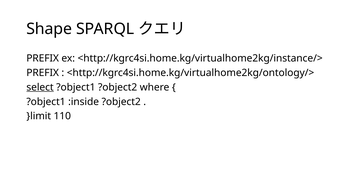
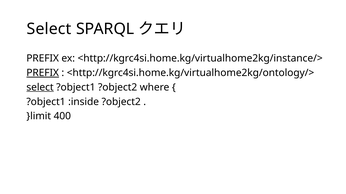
Shape at (49, 29): Shape -> Select
PREFIX at (43, 73) underline: none -> present
110: 110 -> 400
